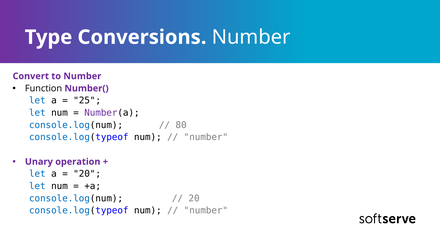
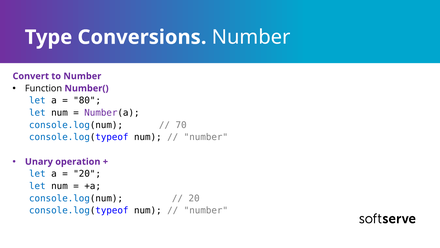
25: 25 -> 80
80: 80 -> 70
